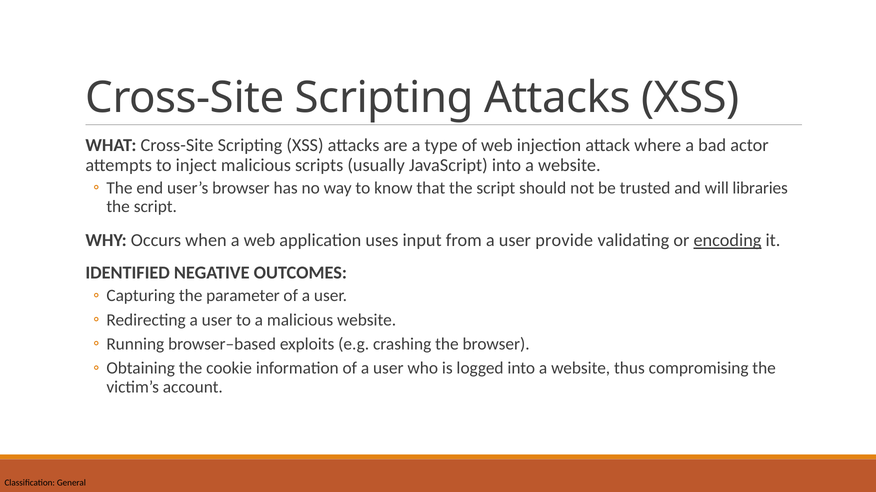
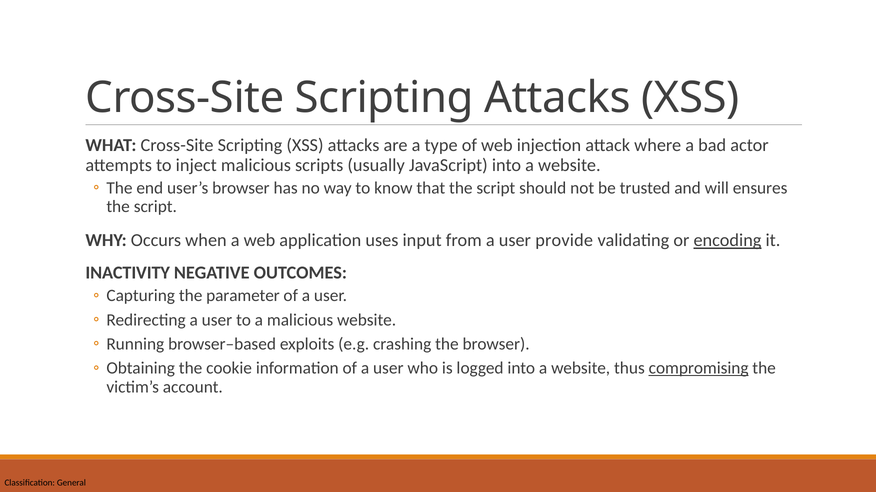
libraries: libraries -> ensures
IDENTIFIED: IDENTIFIED -> INACTIVITY
compromising underline: none -> present
